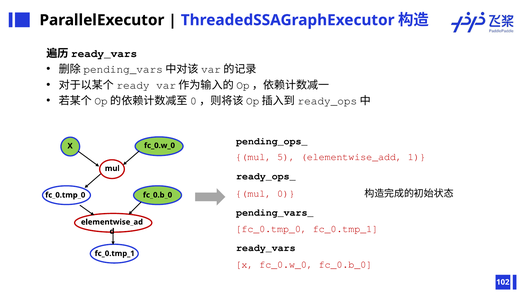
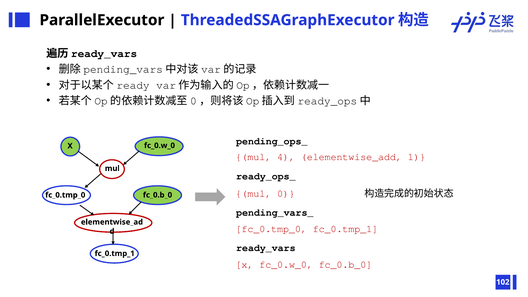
5: 5 -> 4
